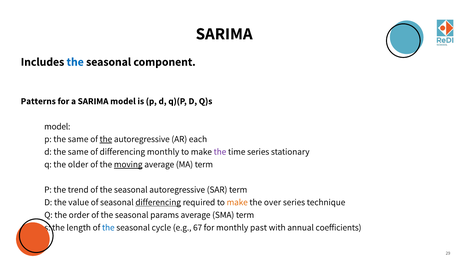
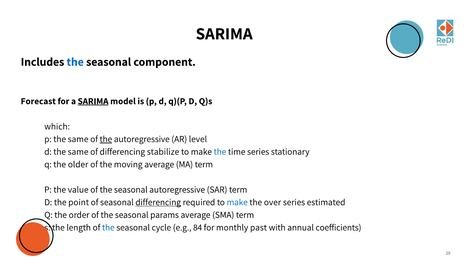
Patterns: Patterns -> Forecast
SARIMA at (93, 101) underline: none -> present
model at (57, 126): model -> which
each: each -> level
differencing monthly: monthly -> stabilize
the at (220, 152) colour: purple -> blue
moving underline: present -> none
trend: trend -> value
value: value -> point
make at (237, 202) colour: orange -> blue
technique: technique -> estimated
67: 67 -> 84
